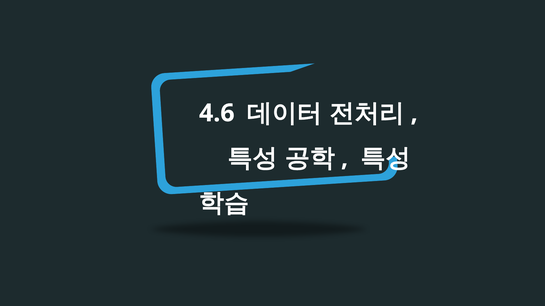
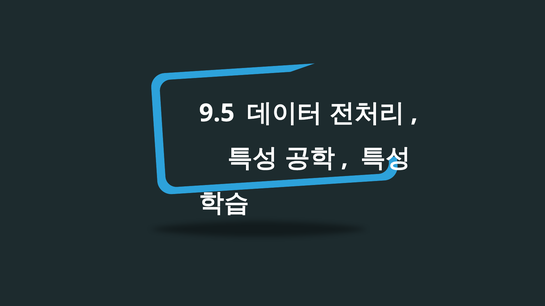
4.6: 4.6 -> 9.5
